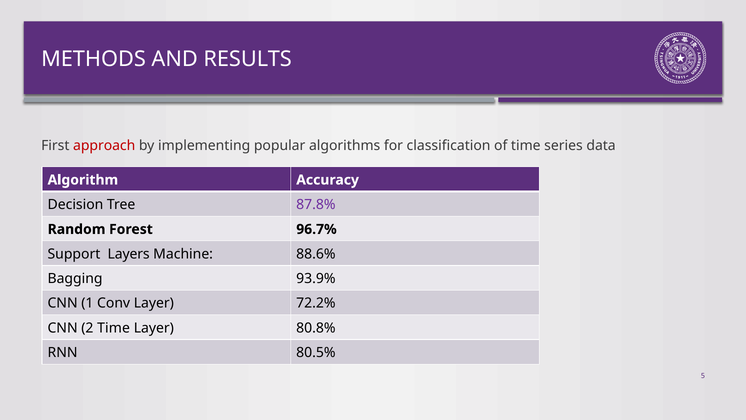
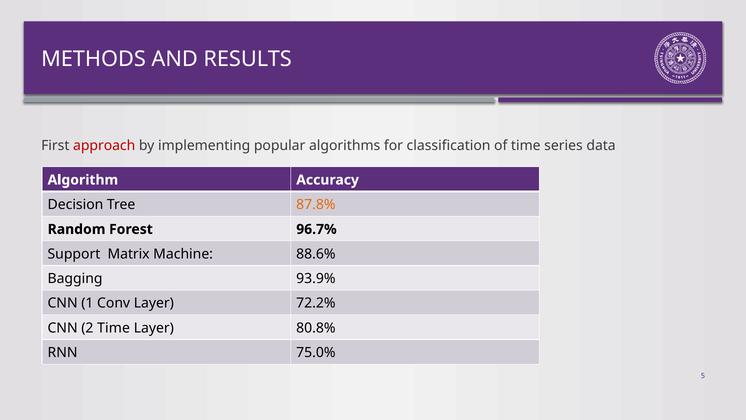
87.8% colour: purple -> orange
Layers: Layers -> Matrix
80.5%: 80.5% -> 75.0%
